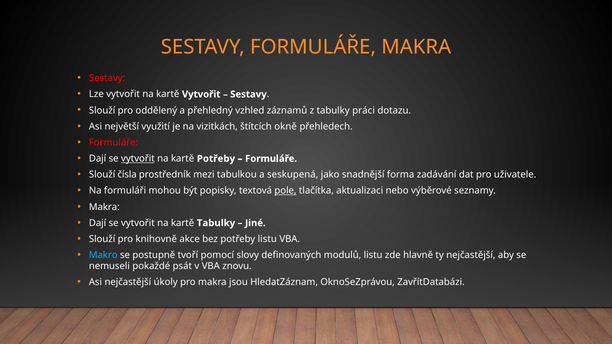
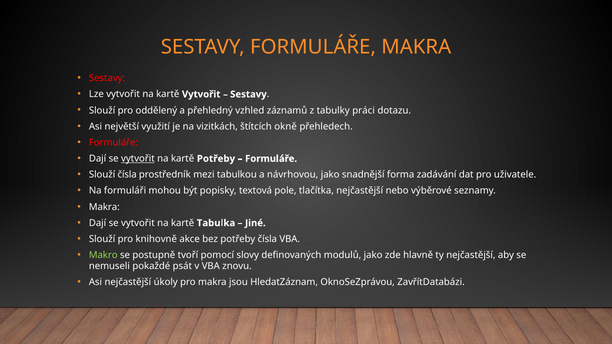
seskupená: seskupená -> návrhovou
pole underline: present -> none
tlačítka aktualizaci: aktualizaci -> nejčastější
kartě Tabulky: Tabulky -> Tabulka
potřeby listu: listu -> čísla
Makro colour: light blue -> light green
modulů listu: listu -> jako
